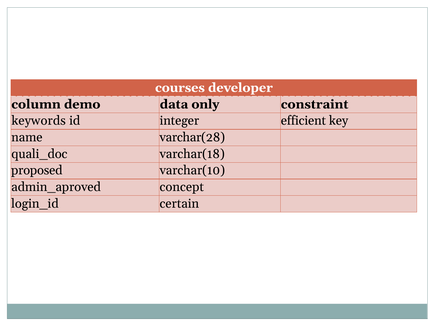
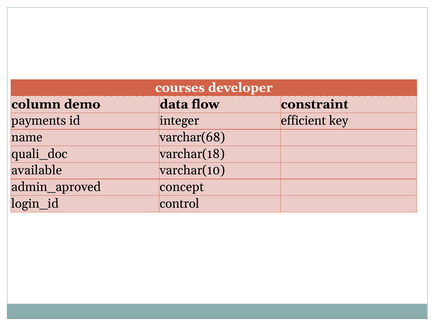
only: only -> flow
keywords: keywords -> payments
varchar(28: varchar(28 -> varchar(68
proposed: proposed -> available
certain: certain -> control
